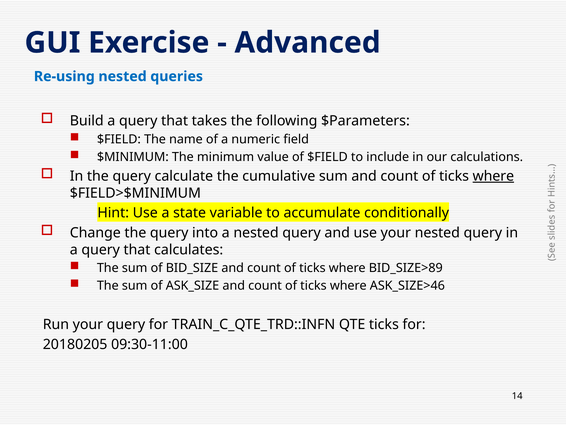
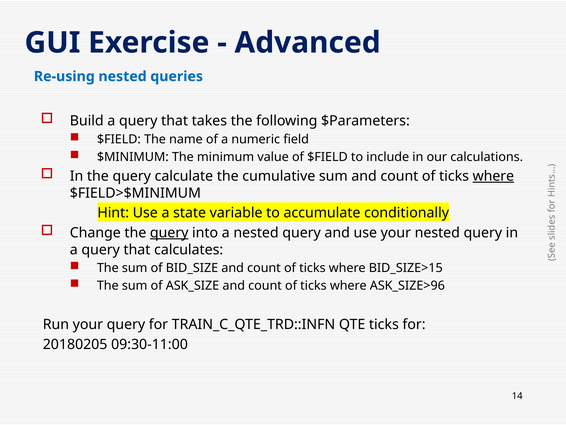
query at (169, 232) underline: none -> present
BID_SIZE>89: BID_SIZE>89 -> BID_SIZE>15
ASK_SIZE>46: ASK_SIZE>46 -> ASK_SIZE>96
